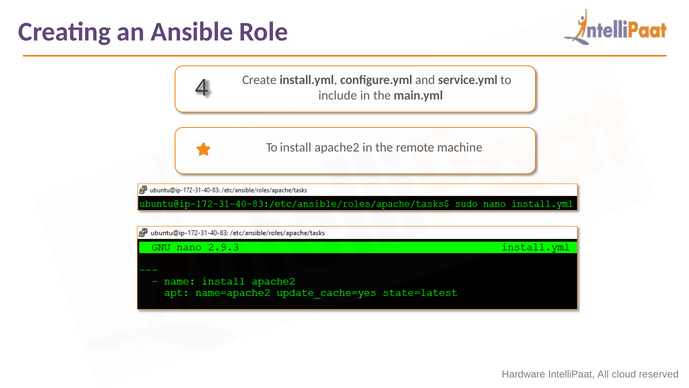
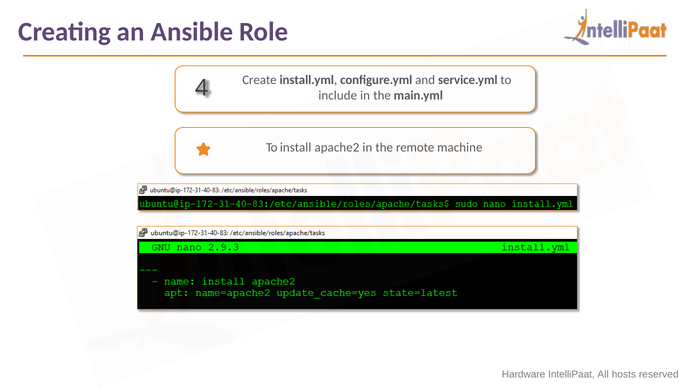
cloud: cloud -> hosts
